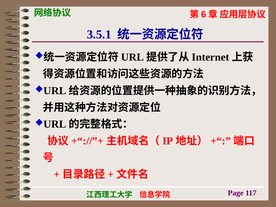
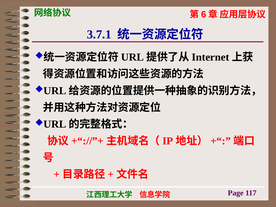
3.5.1: 3.5.1 -> 3.7.1
